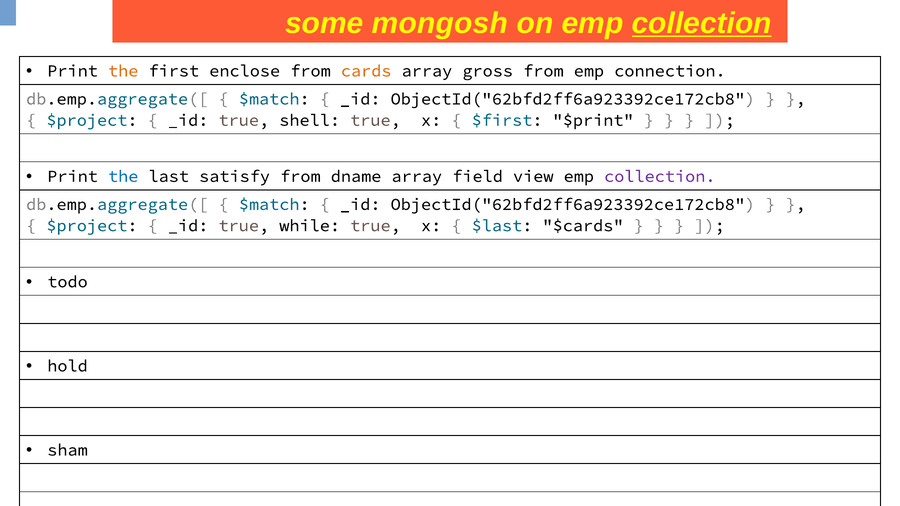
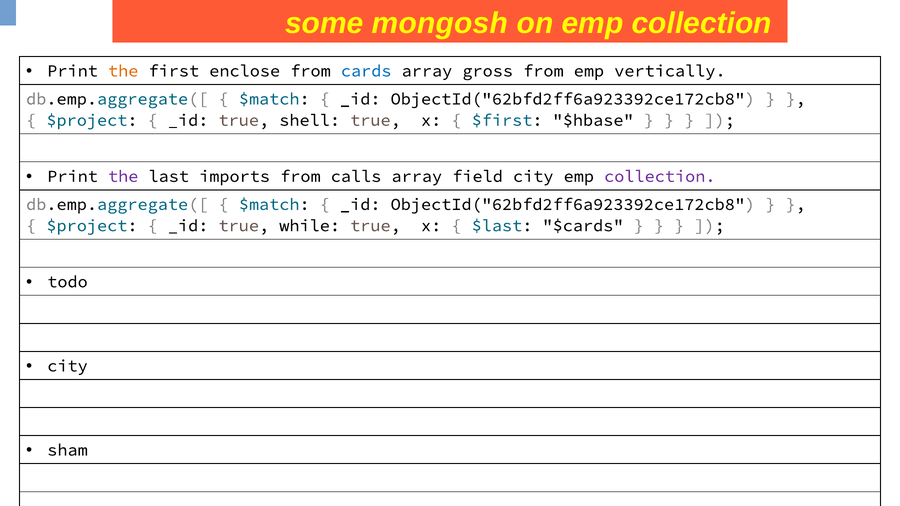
collection at (702, 23) underline: present -> none
cards colour: orange -> blue
connection: connection -> vertically
$print: $print -> $hbase
the at (123, 176) colour: blue -> purple
satisfy: satisfy -> imports
dname: dname -> calls
field view: view -> city
hold at (67, 366): hold -> city
